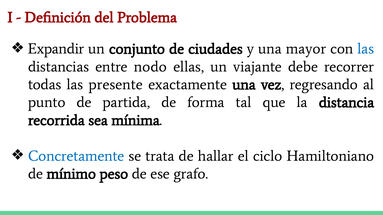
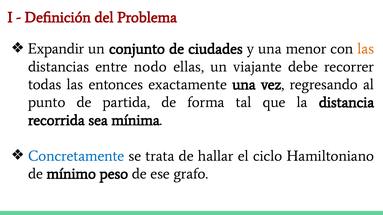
mayor: mayor -> menor
las at (366, 49) colour: blue -> orange
presente: presente -> entonces
